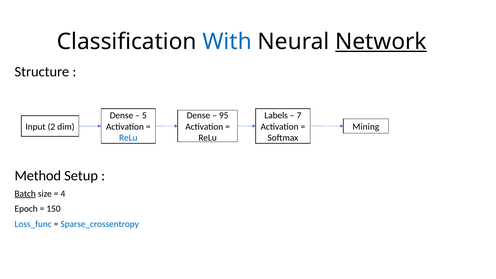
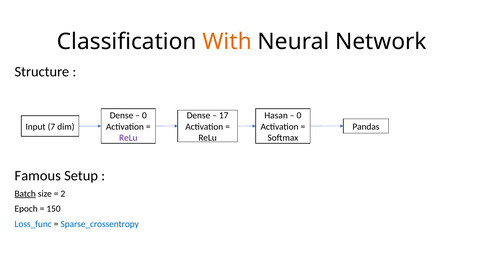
With colour: blue -> orange
Network underline: present -> none
95: 95 -> 17
5 at (144, 116): 5 -> 0
Labels: Labels -> Hasan
7 at (299, 116): 7 -> 0
Mining: Mining -> Pandas
2: 2 -> 7
ReLu at (128, 138) colour: blue -> purple
Method: Method -> Famous
4: 4 -> 2
